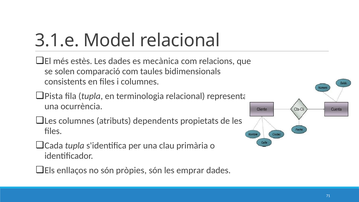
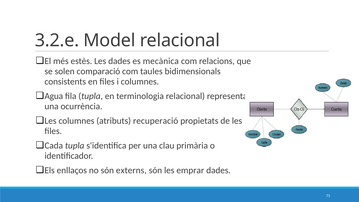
3.1.e: 3.1.e -> 3.2.e
Pista: Pista -> Agua
dependents: dependents -> recuperació
pròpies: pròpies -> externs
